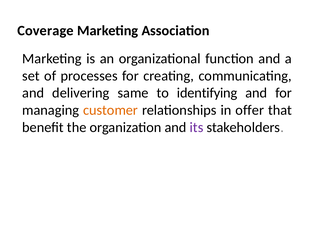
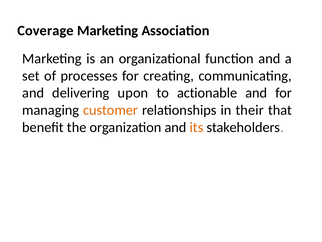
same: same -> upon
identifying: identifying -> actionable
offer: offer -> their
its colour: purple -> orange
